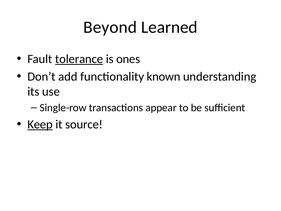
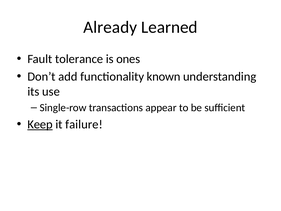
Beyond: Beyond -> Already
tolerance underline: present -> none
source: source -> failure
